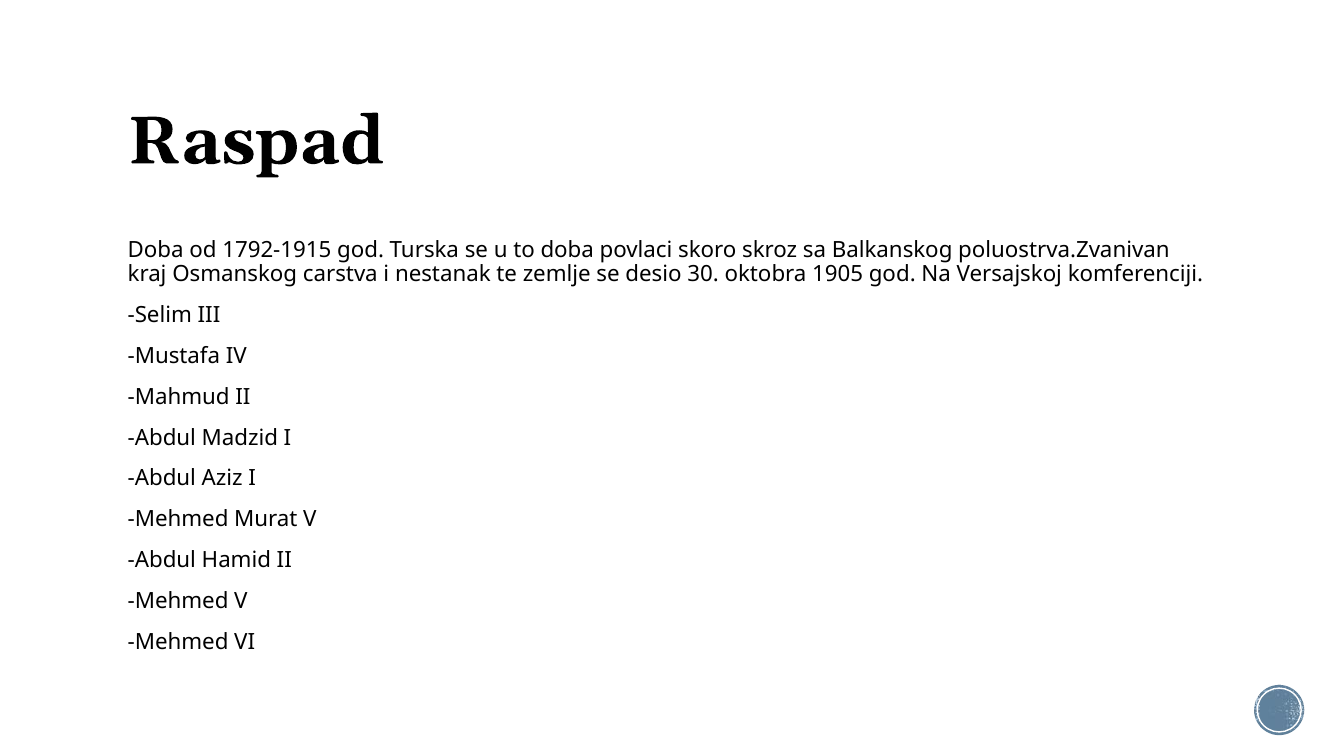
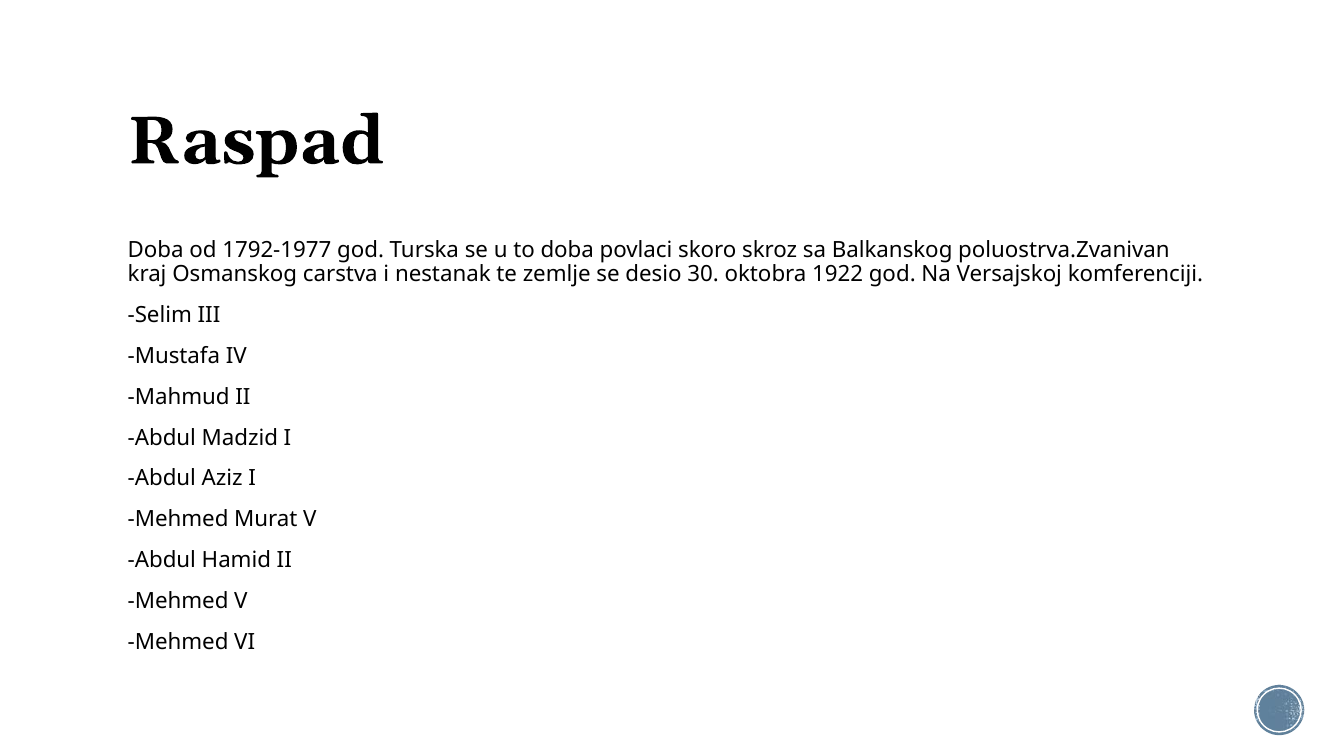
1792-1915: 1792-1915 -> 1792-1977
1905: 1905 -> 1922
